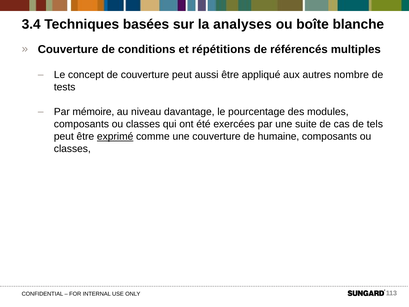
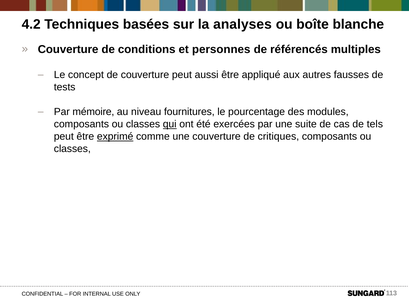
3.4: 3.4 -> 4.2
répétitions: répétitions -> personnes
nombre: nombre -> fausses
davantage: davantage -> fournitures
qui underline: none -> present
humaine: humaine -> critiques
